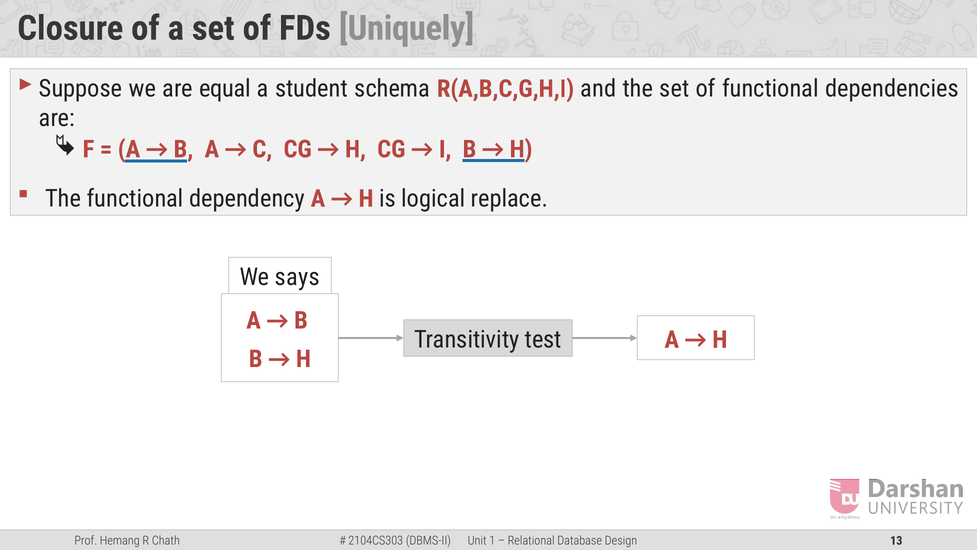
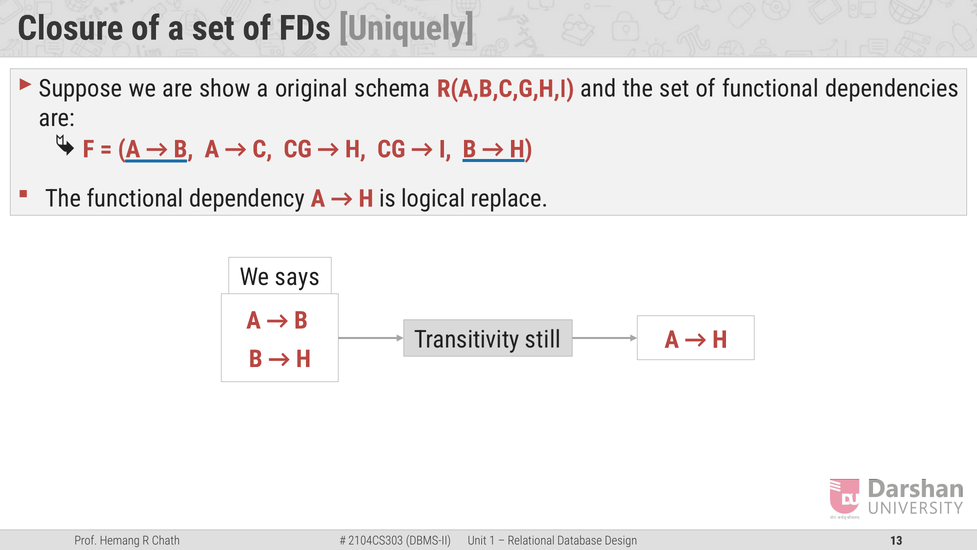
equal: equal -> show
student: student -> original
test: test -> still
